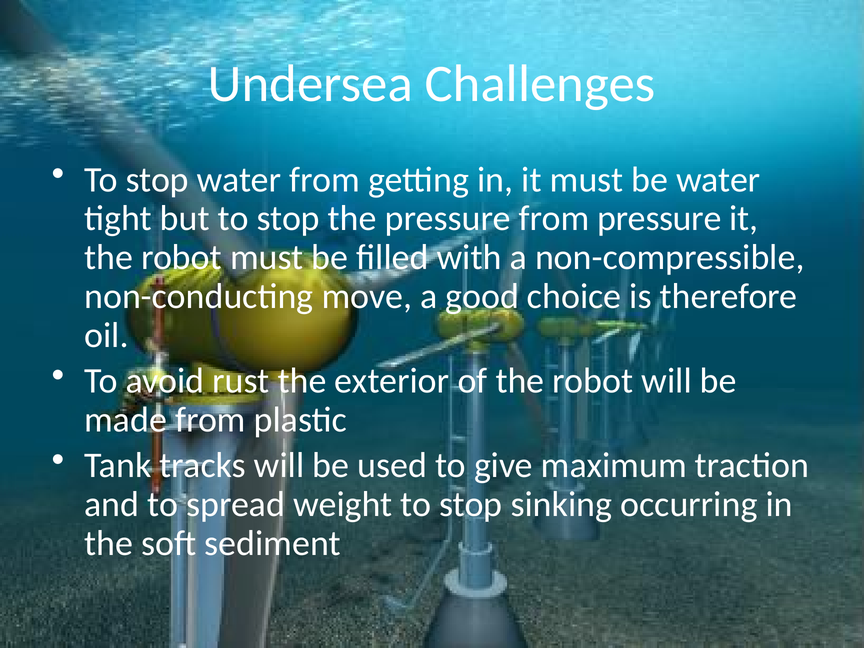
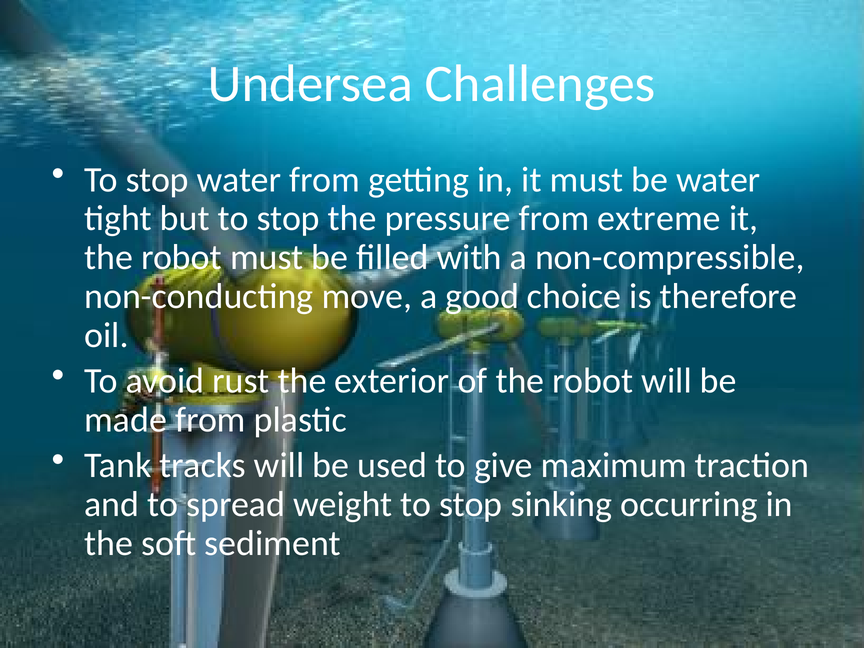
from pressure: pressure -> extreme
